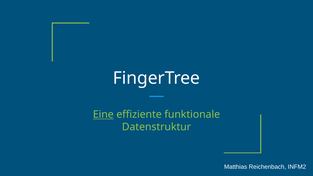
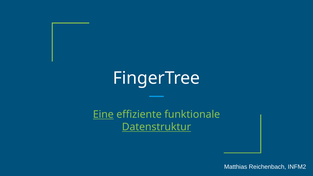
Datenstruktur underline: none -> present
